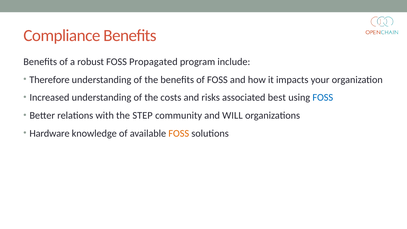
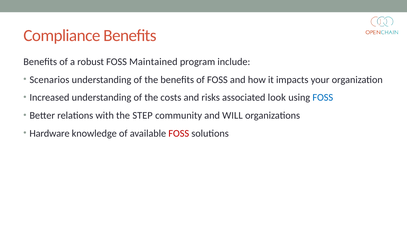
Propagated: Propagated -> Maintained
Therefore: Therefore -> Scenarios
best: best -> look
FOSS at (179, 133) colour: orange -> red
